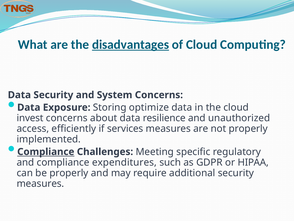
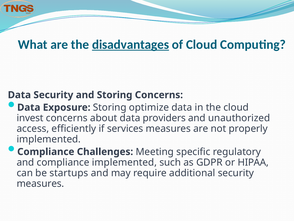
and System: System -> Storing
resilience: resilience -> providers
Compliance at (46, 151) underline: present -> none
compliance expenditures: expenditures -> implemented
be properly: properly -> startups
